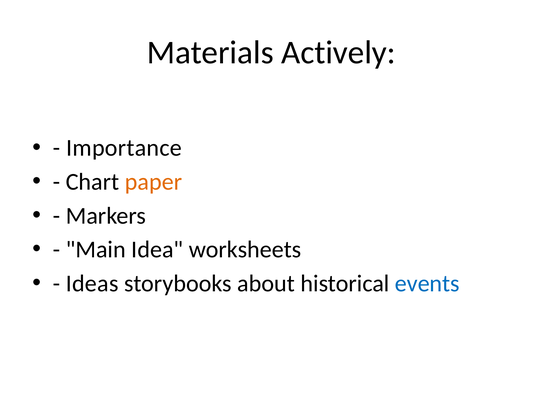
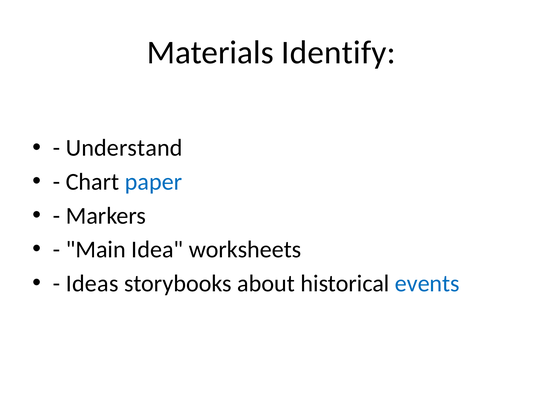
Actively: Actively -> Identify
Importance: Importance -> Understand
paper colour: orange -> blue
